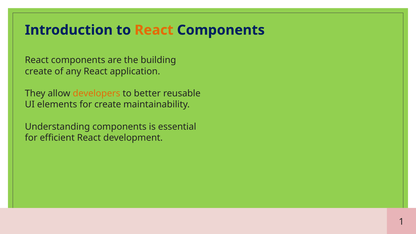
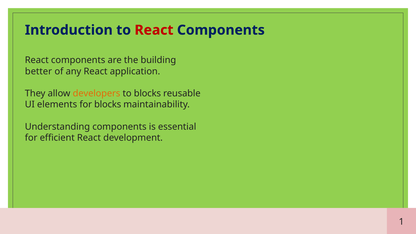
React at (154, 30) colour: orange -> red
create at (39, 71): create -> better
to better: better -> blocks
for create: create -> blocks
